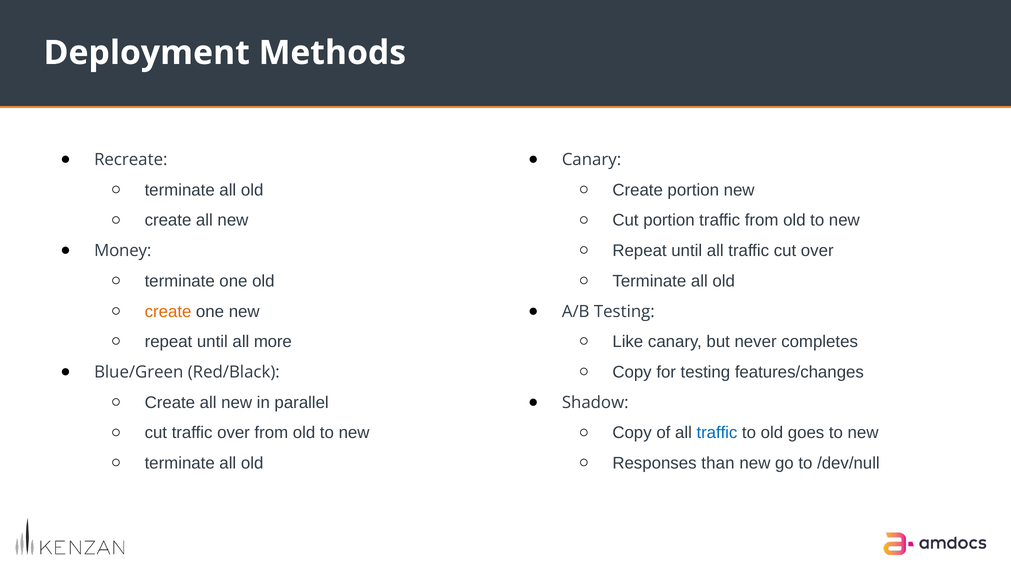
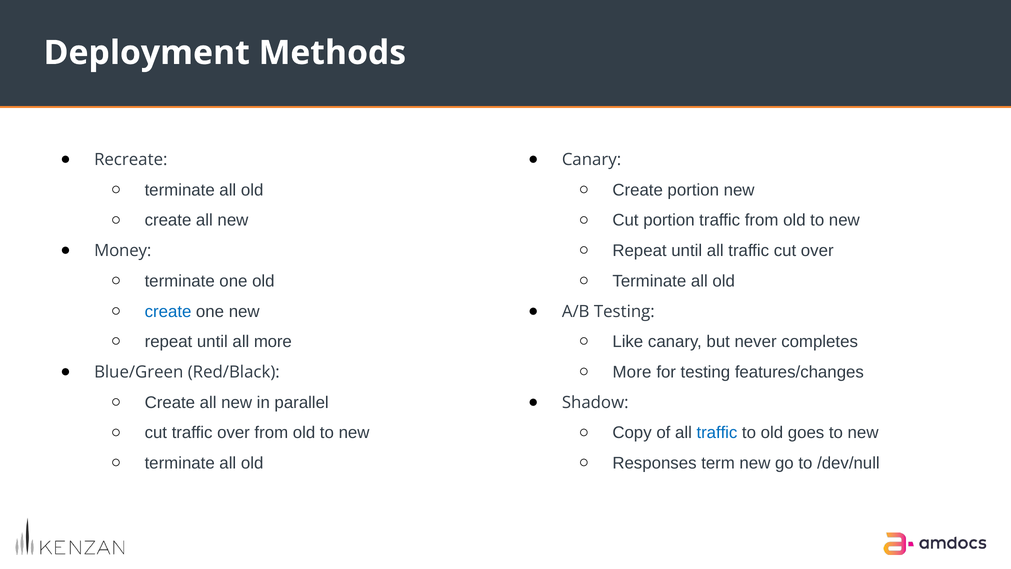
create at (168, 311) colour: orange -> blue
Copy at (632, 372): Copy -> More
than: than -> term
